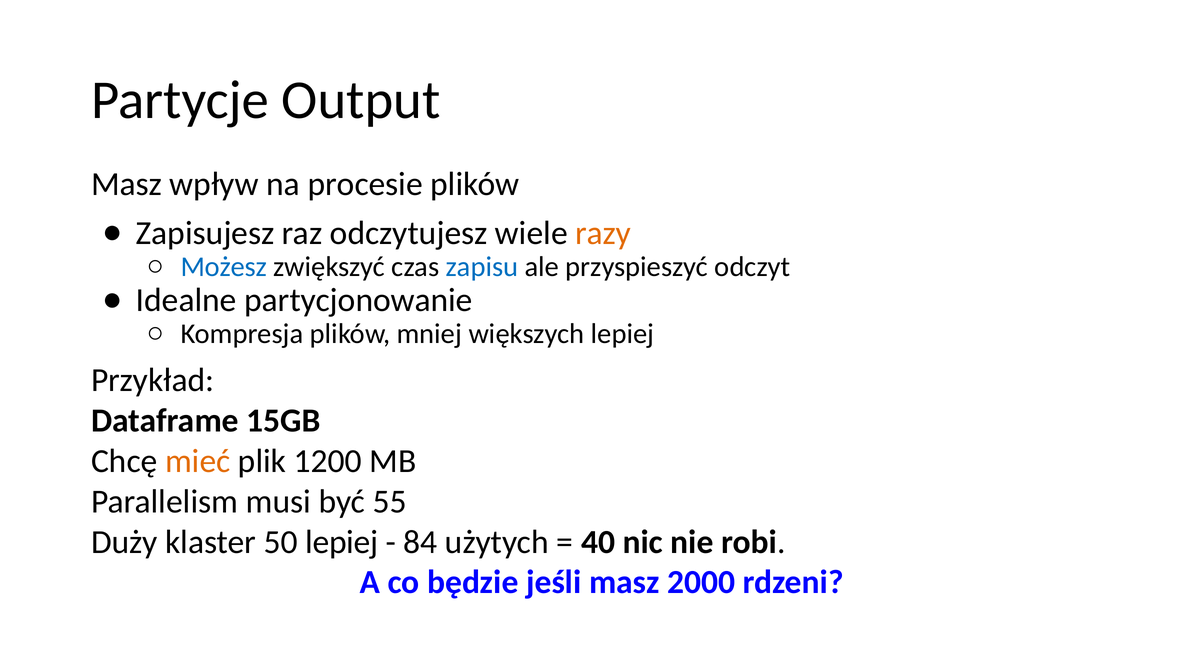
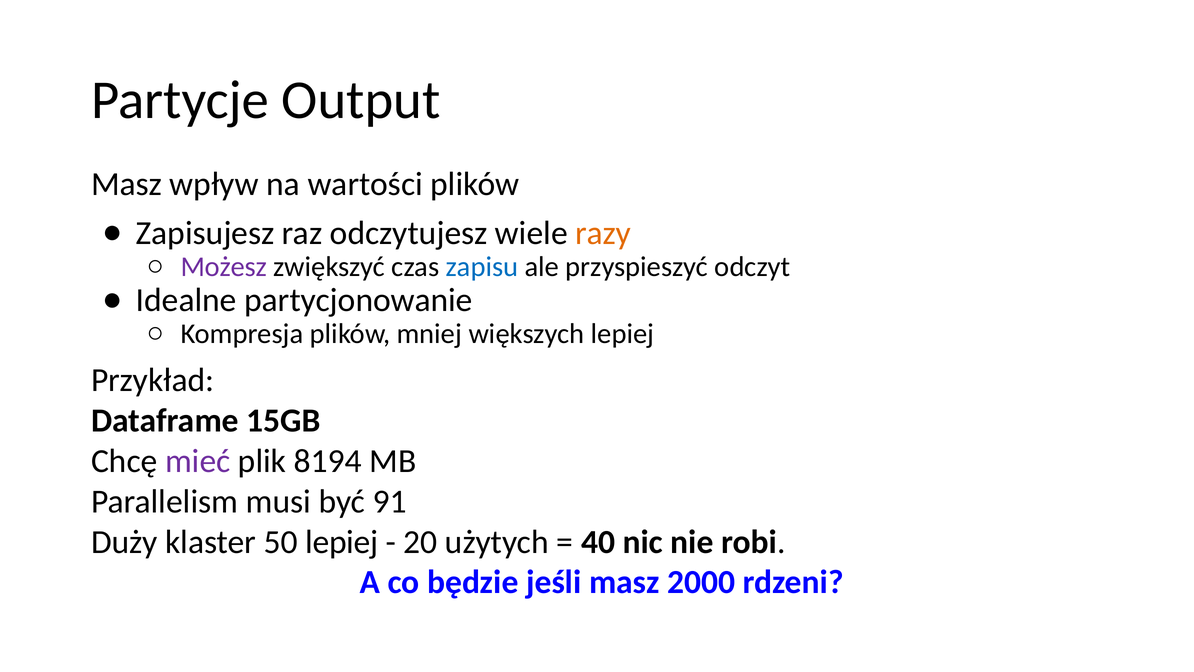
procesie: procesie -> wartości
Możesz colour: blue -> purple
mieć colour: orange -> purple
1200: 1200 -> 8194
55: 55 -> 91
84: 84 -> 20
